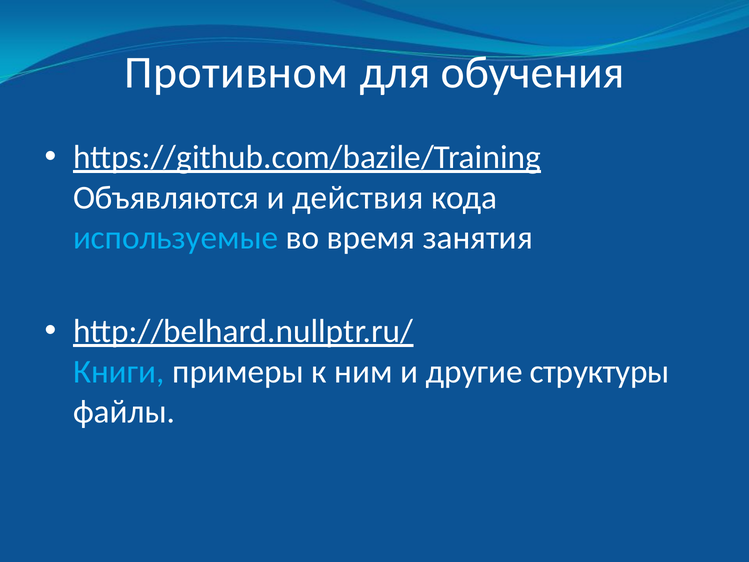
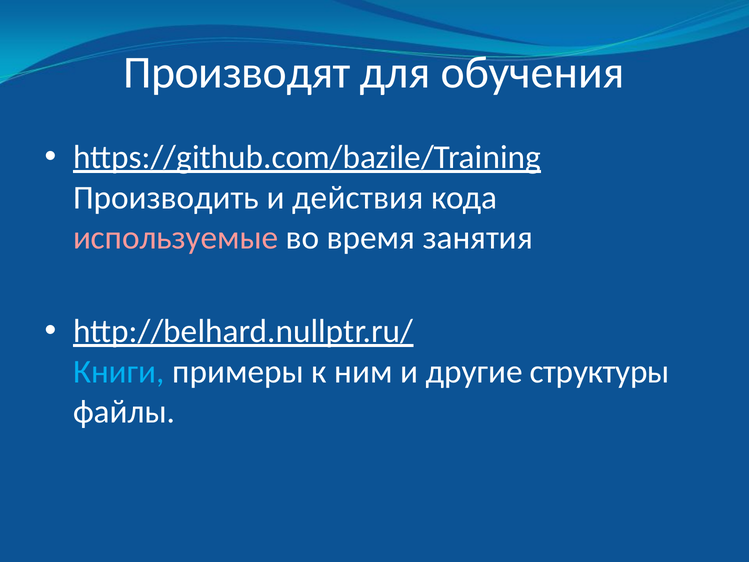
Противном: Противном -> Производят
Объявляются: Объявляются -> Производить
используемые colour: light blue -> pink
